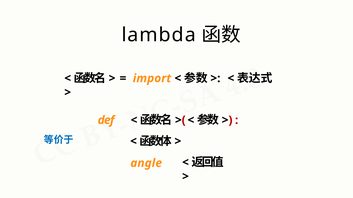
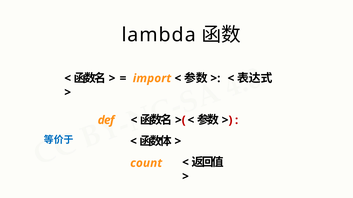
angle: angle -> count
